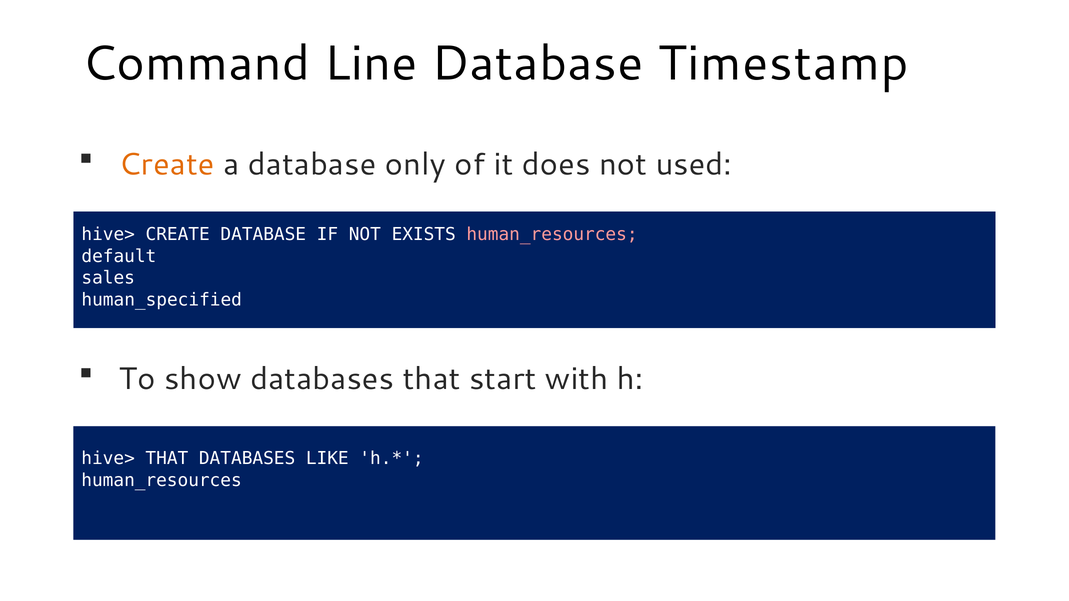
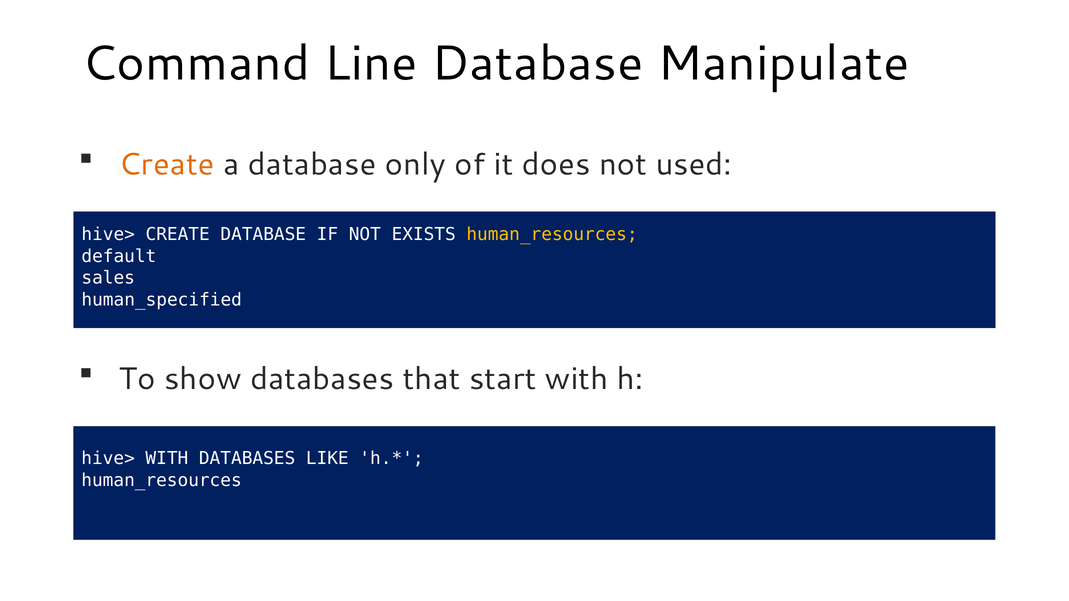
Timestamp: Timestamp -> Manipulate
human_resources at (552, 235) colour: pink -> yellow
hive> THAT: THAT -> WITH
